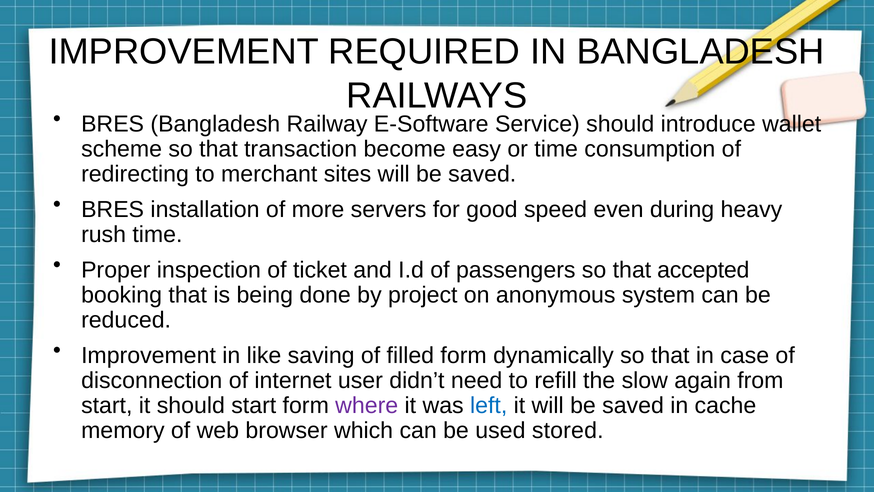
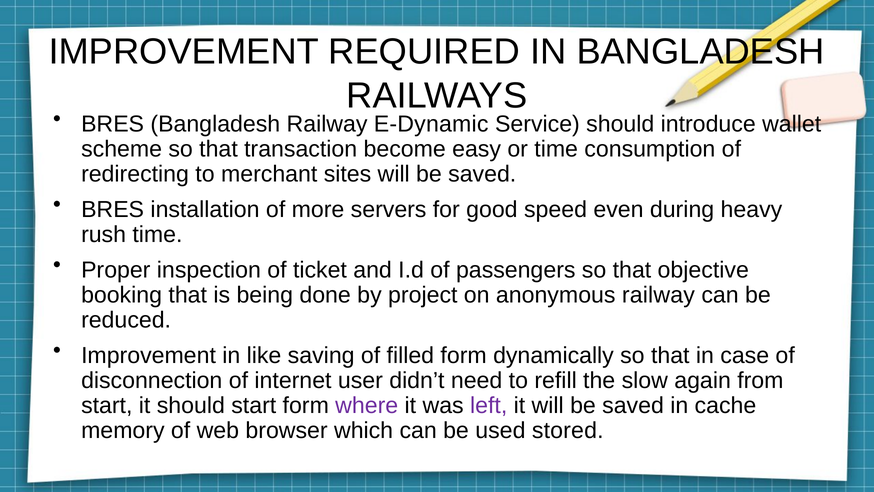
E-Software: E-Software -> E-Dynamic
accepted: accepted -> objective
anonymous system: system -> railway
left colour: blue -> purple
